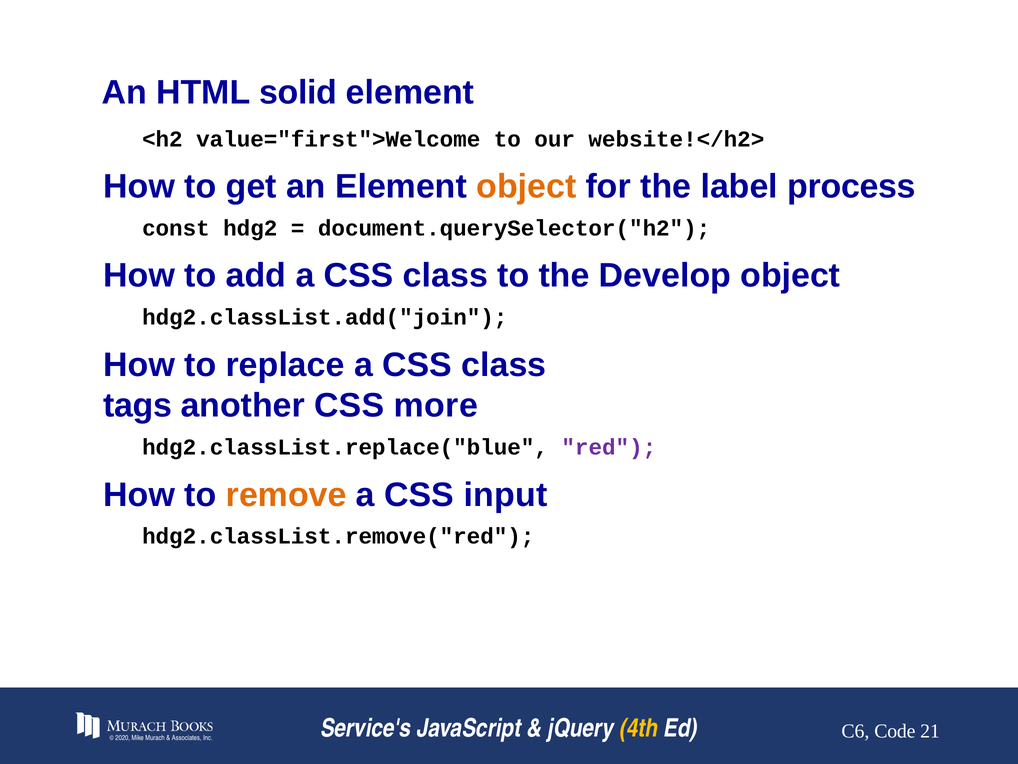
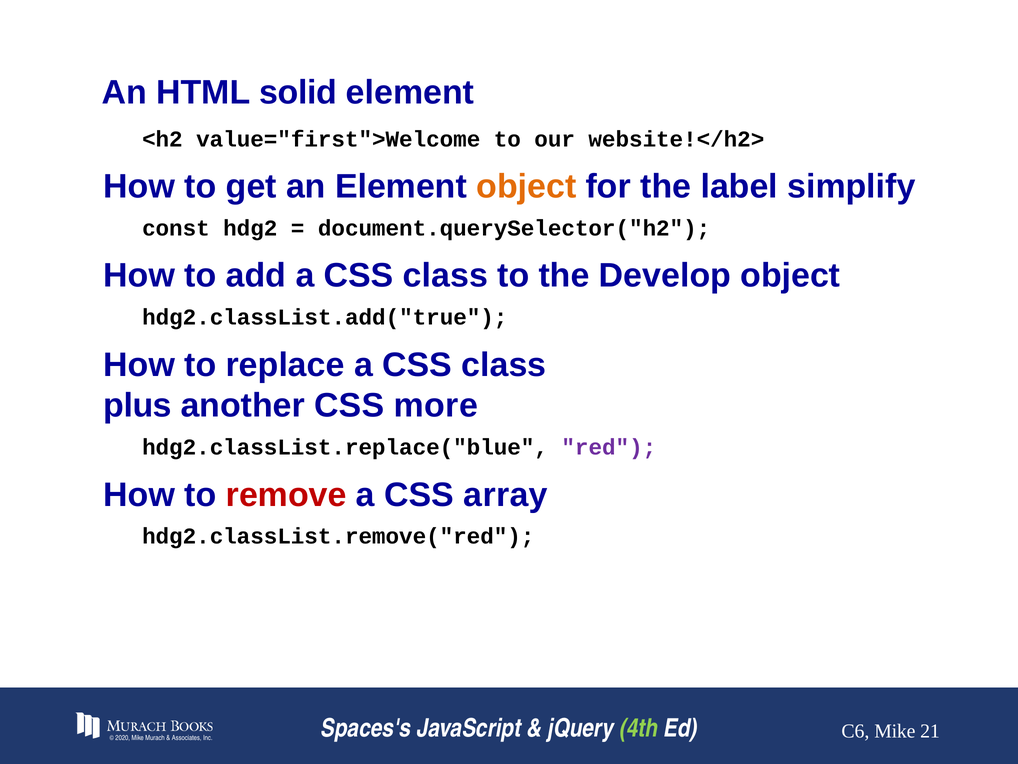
process: process -> simplify
hdg2.classList.add("join: hdg2.classList.add("join -> hdg2.classList.add("true
tags: tags -> plus
remove colour: orange -> red
input: input -> array
Service's: Service's -> Spaces's
4th colour: yellow -> light green
C6 Code: Code -> Mike
